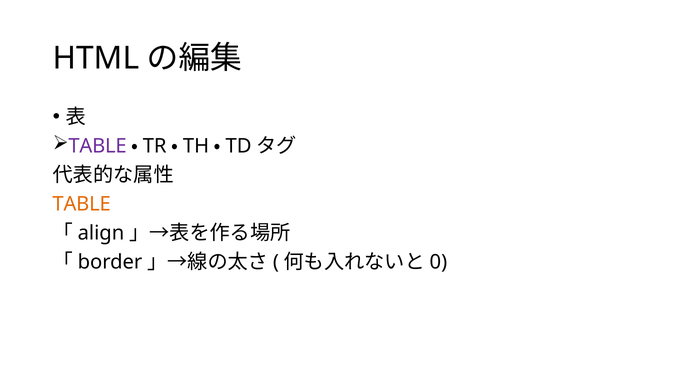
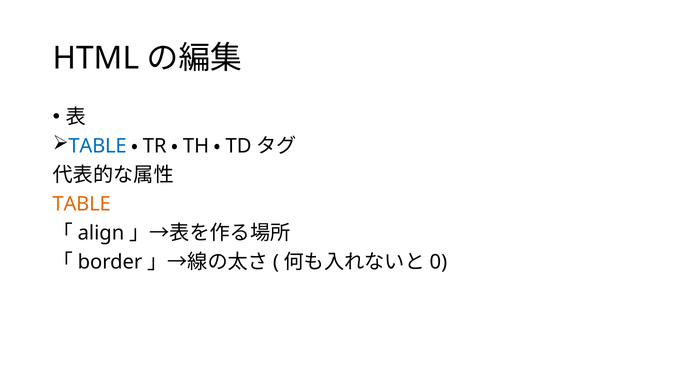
TABLE at (98, 146) colour: purple -> blue
